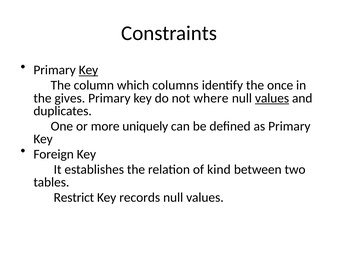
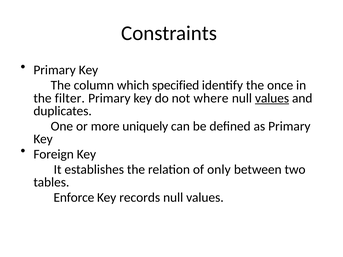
Key at (88, 70) underline: present -> none
columns: columns -> specified
gives: gives -> filter
kind: kind -> only
Restrict: Restrict -> Enforce
